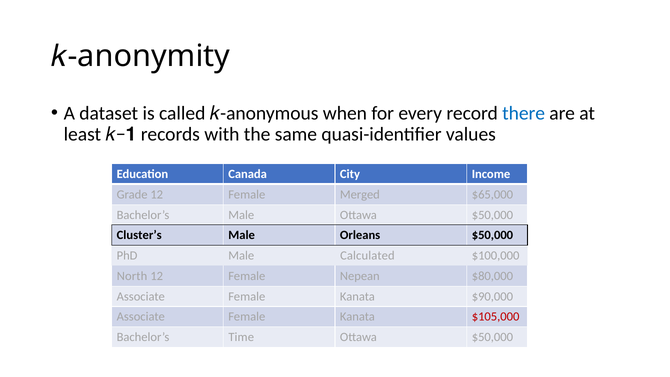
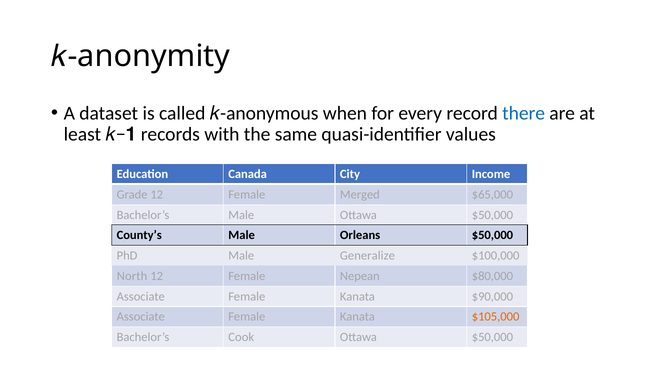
Cluster’s: Cluster’s -> County’s
Calculated: Calculated -> Generalize
$105,000 colour: red -> orange
Time: Time -> Cook
